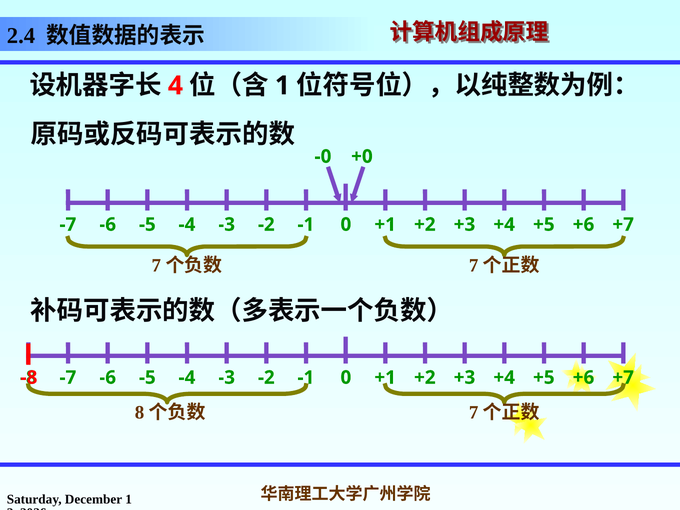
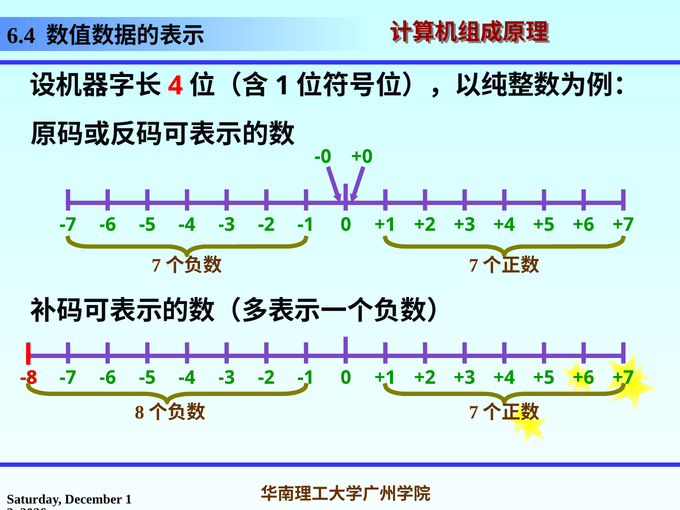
2.4: 2.4 -> 6.4
